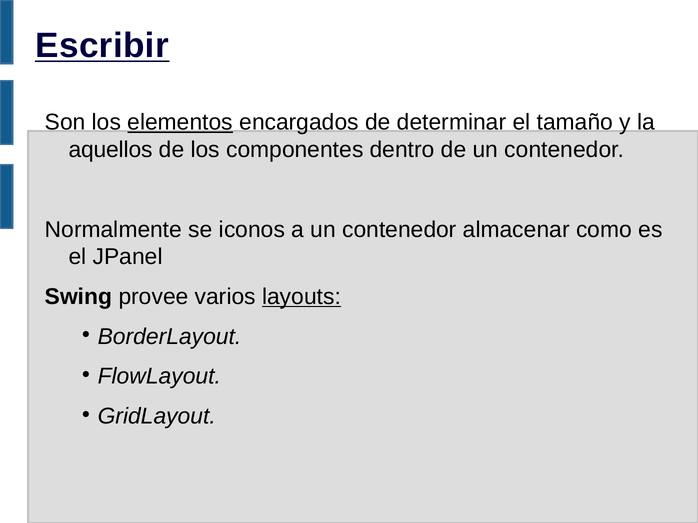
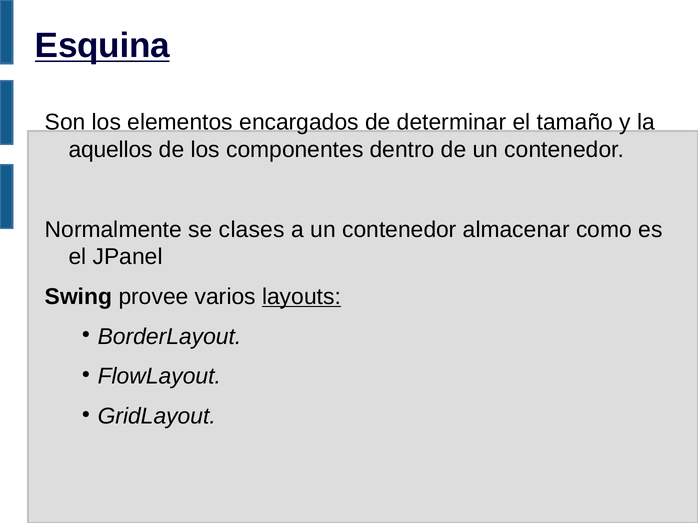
Escribir: Escribir -> Esquina
elementos underline: present -> none
iconos: iconos -> clases
